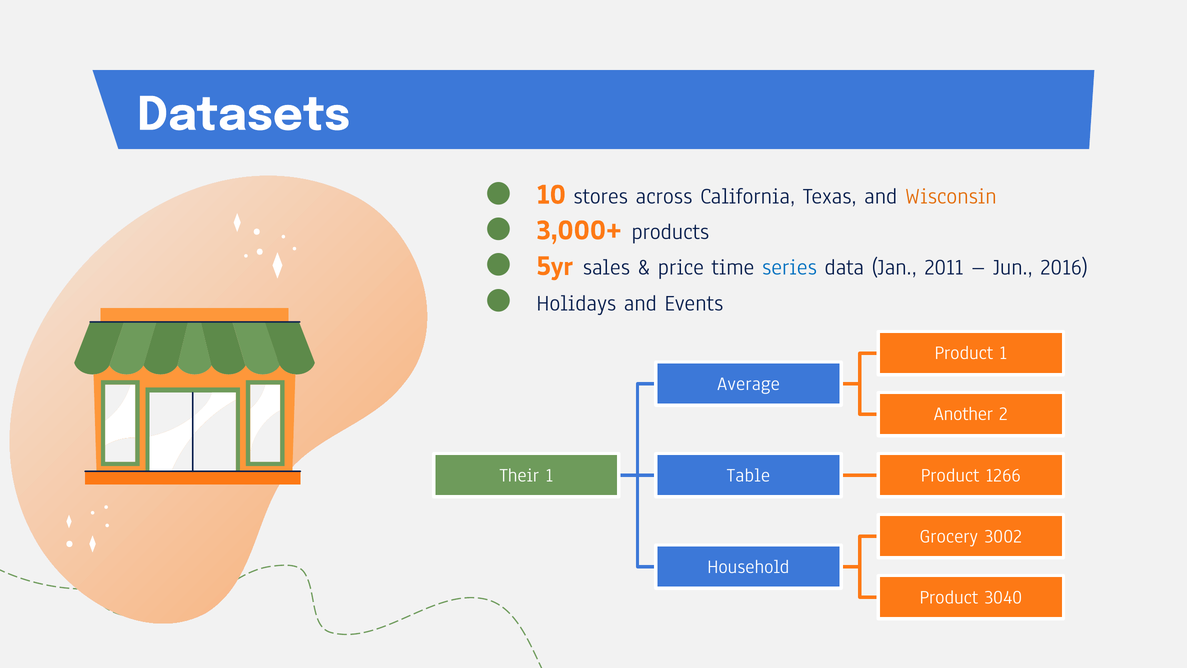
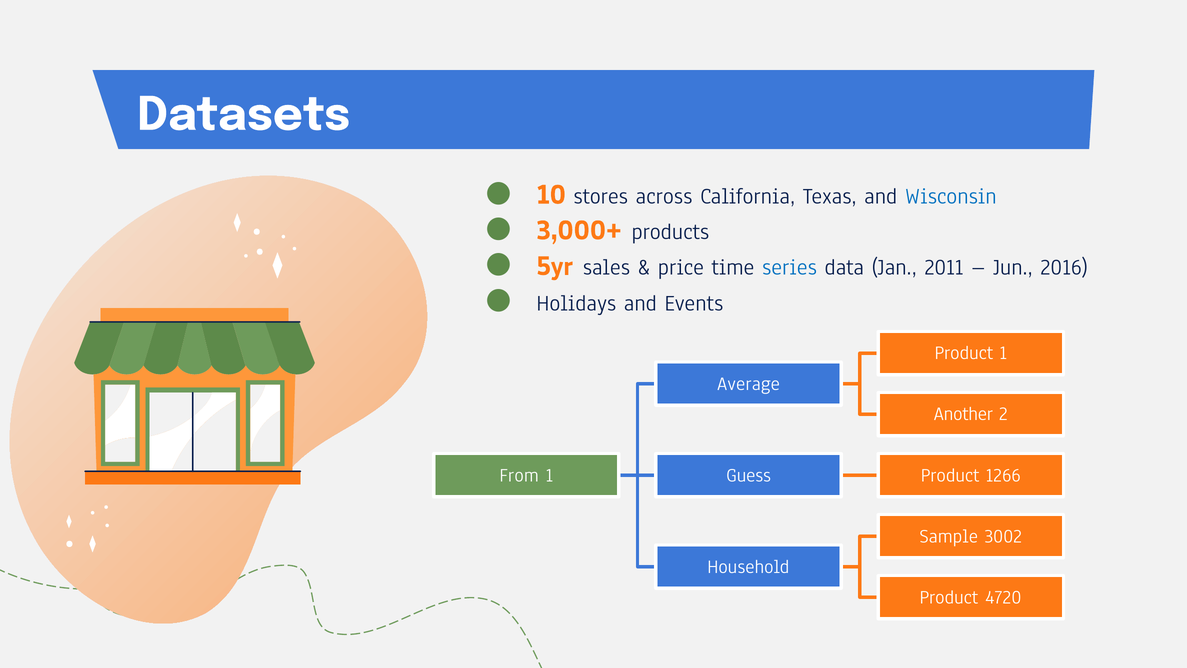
Wisconsin colour: orange -> blue
Their: Their -> From
Table: Table -> Guess
Grocery: Grocery -> Sample
3040: 3040 -> 4720
